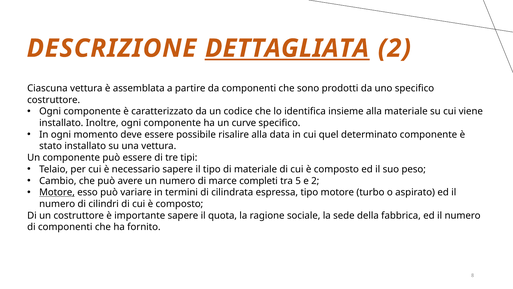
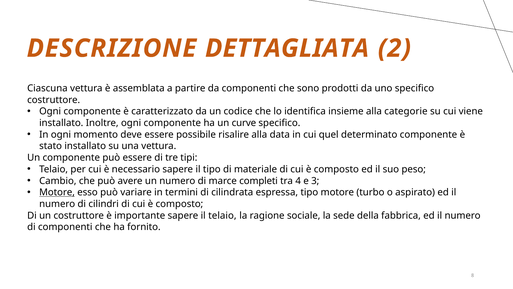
DETTAGLIATA underline: present -> none
alla materiale: materiale -> categorie
5: 5 -> 4
e 2: 2 -> 3
il quota: quota -> telaio
